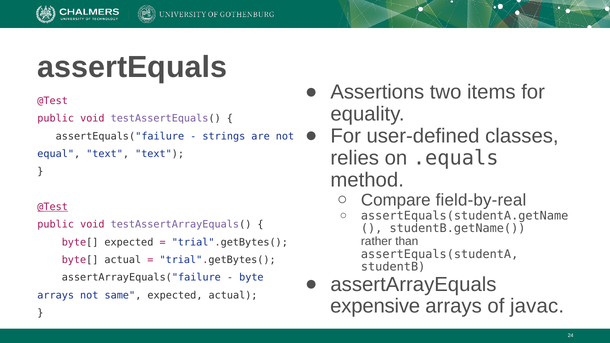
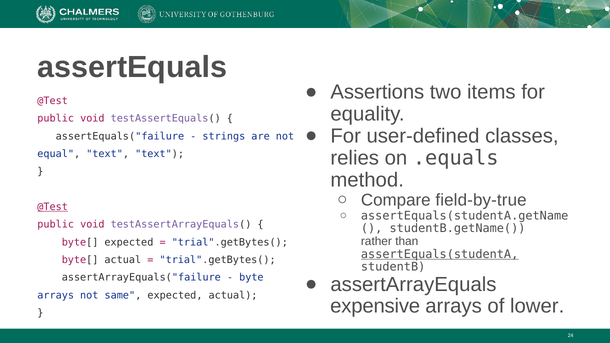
field-by-real: field-by-real -> field-by-true
assertEquals(studentA underline: none -> present
javac: javac -> lower
